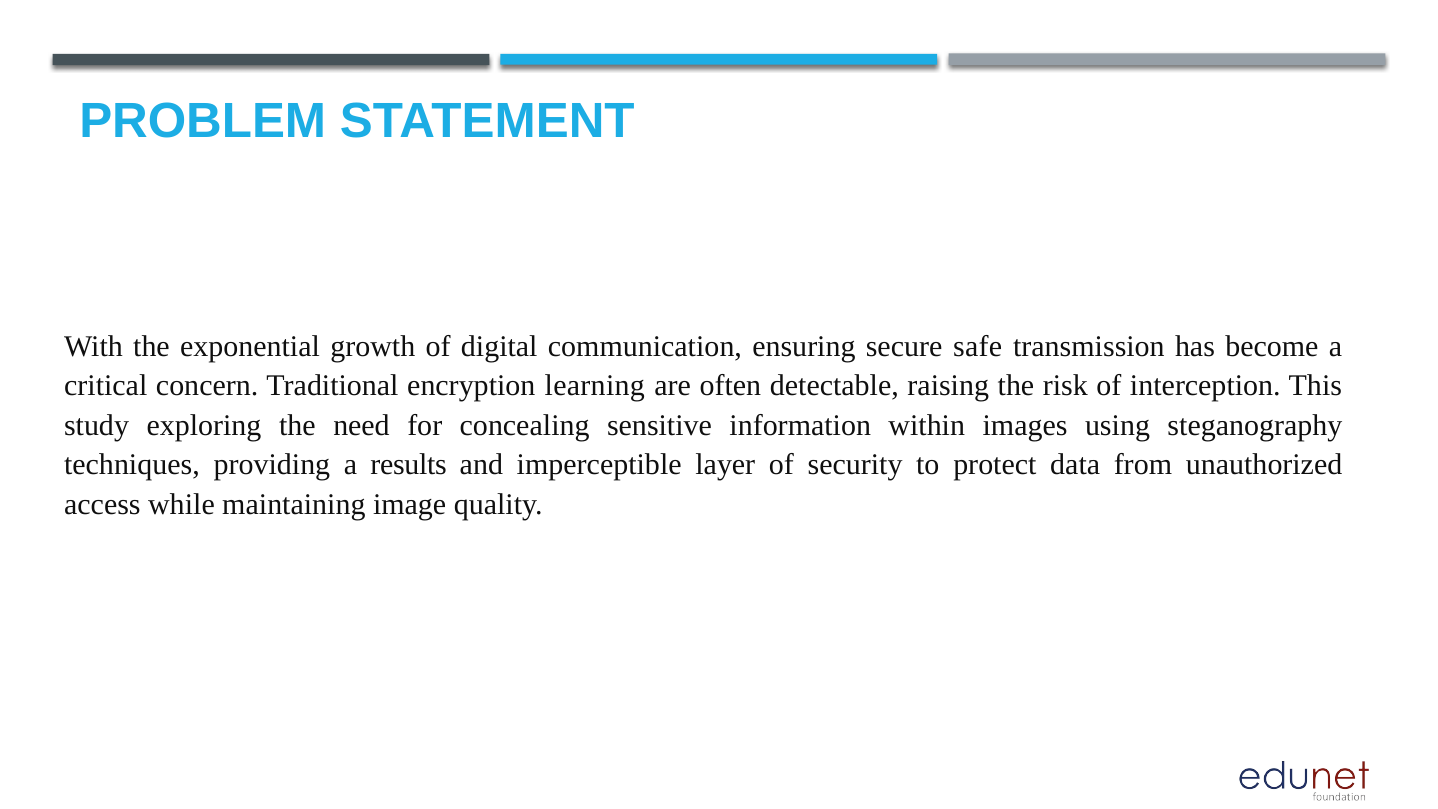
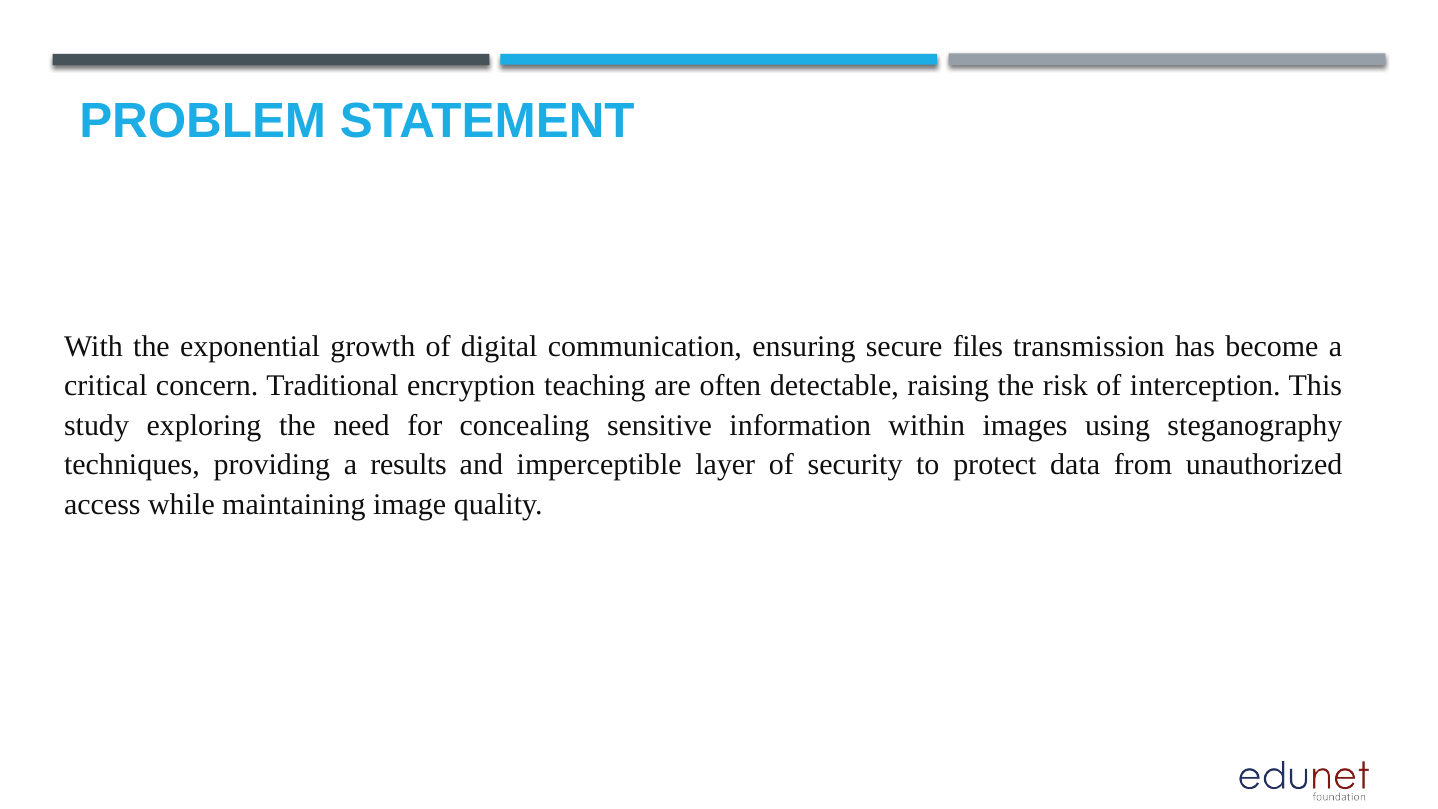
safe: safe -> files
learning: learning -> teaching
